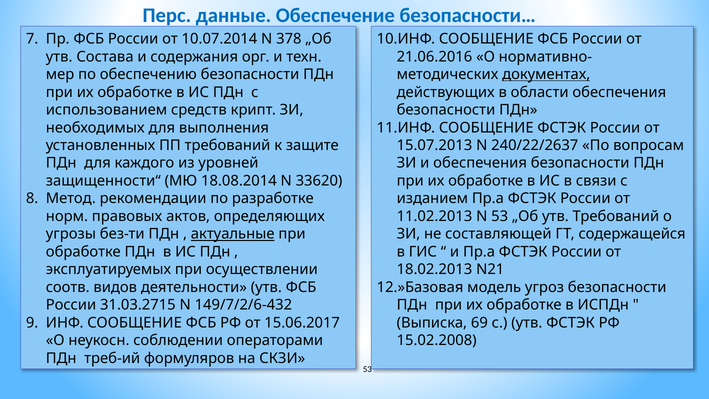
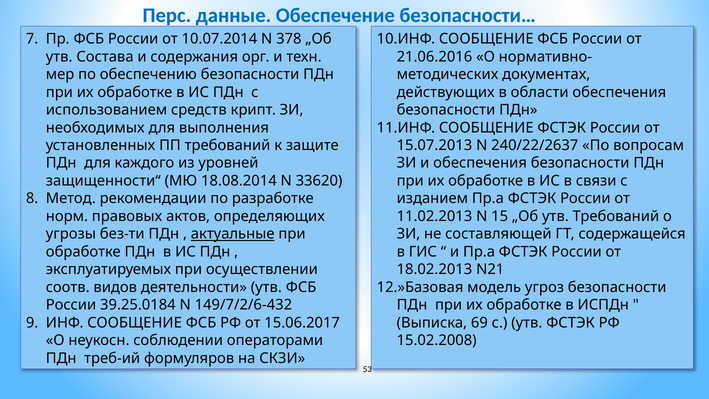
документах underline: present -> none
N 53: 53 -> 15
31.03.2715: 31.03.2715 -> 39.25.0184
